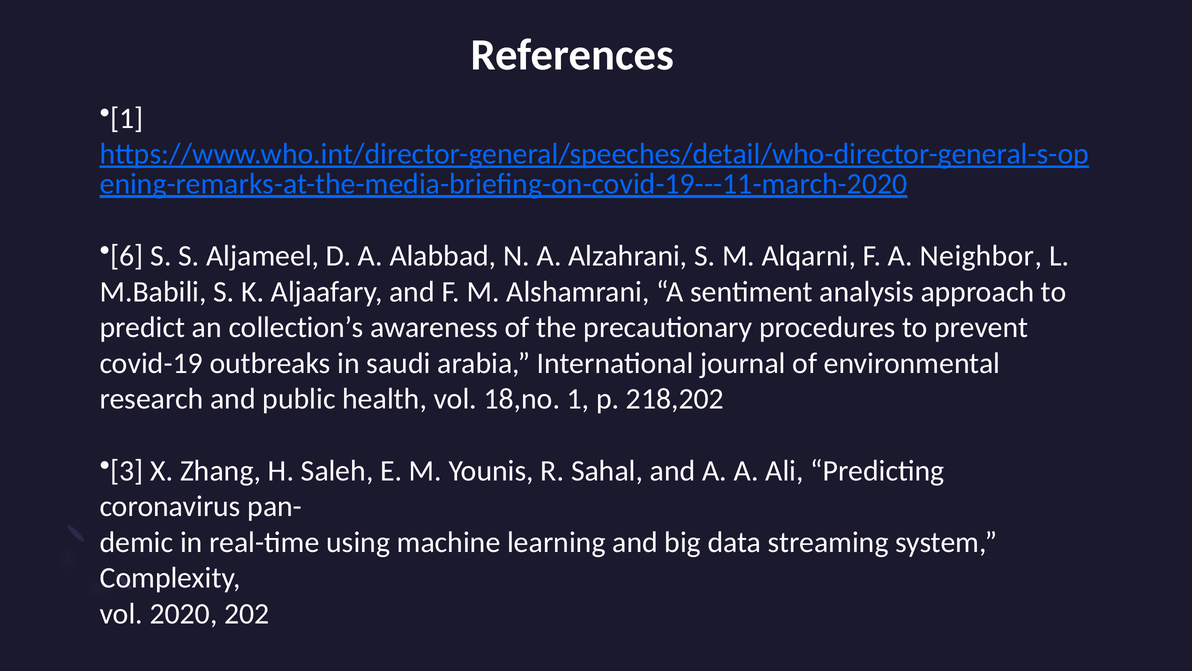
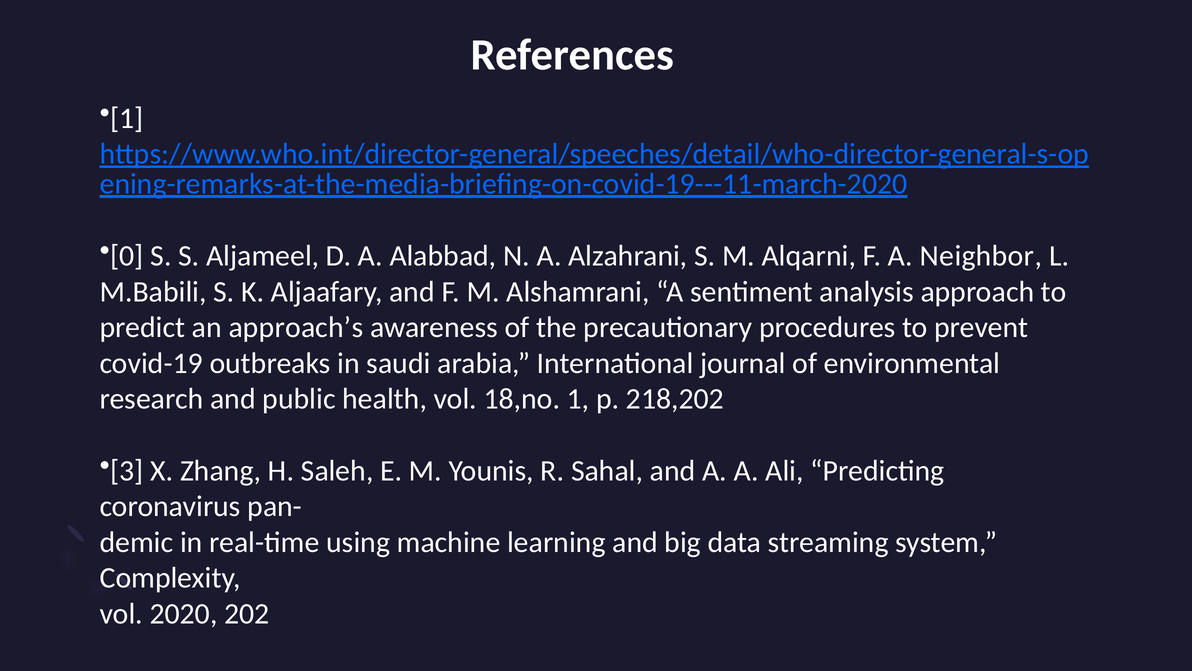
6: 6 -> 0
collection’s: collection’s -> approach’s
